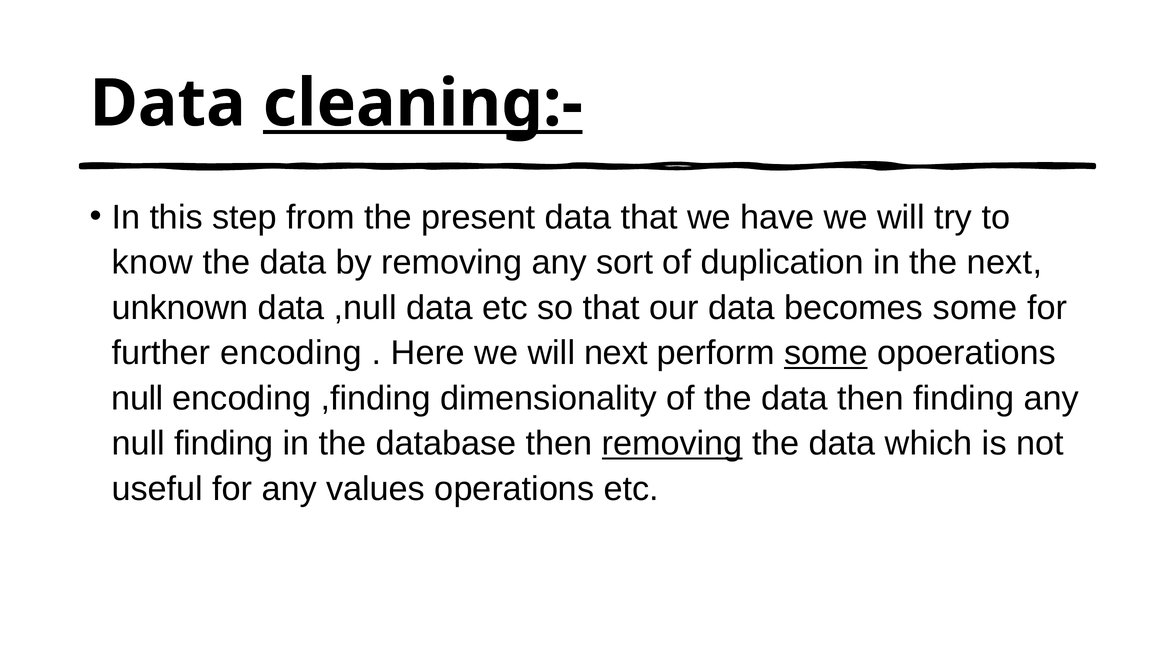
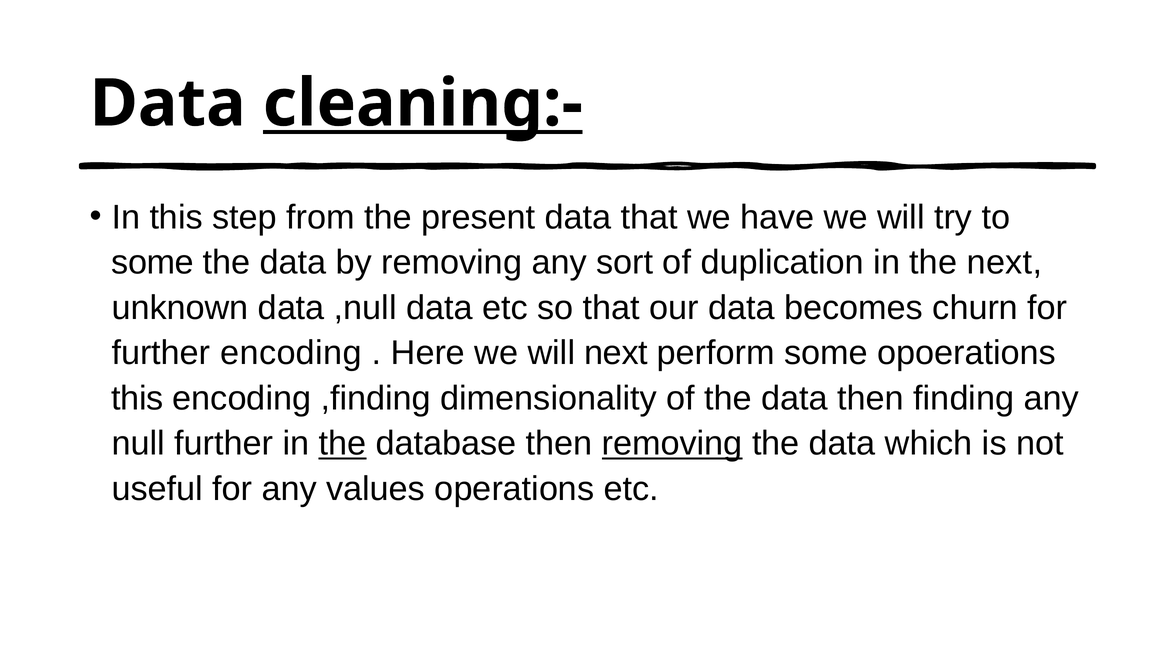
know at (152, 263): know -> some
becomes some: some -> churn
some at (826, 353) underline: present -> none
null at (137, 398): null -> this
null finding: finding -> further
the at (342, 444) underline: none -> present
